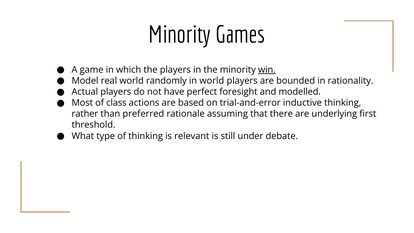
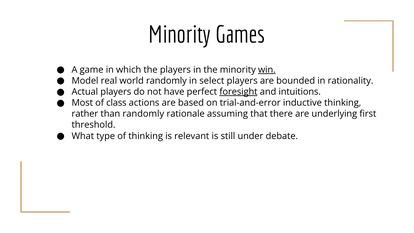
in world: world -> select
foresight underline: none -> present
modelled: modelled -> intuitions
than preferred: preferred -> randomly
